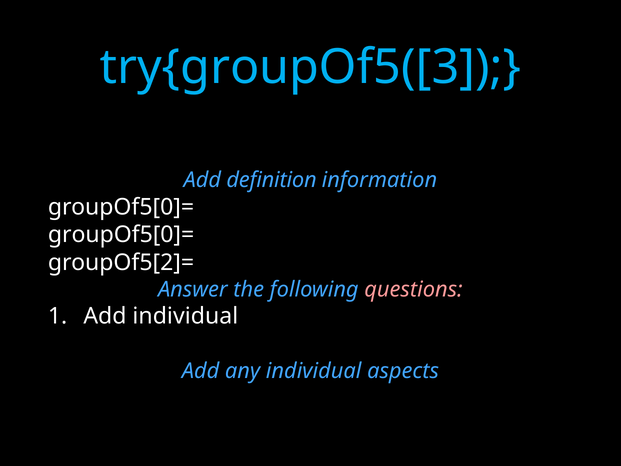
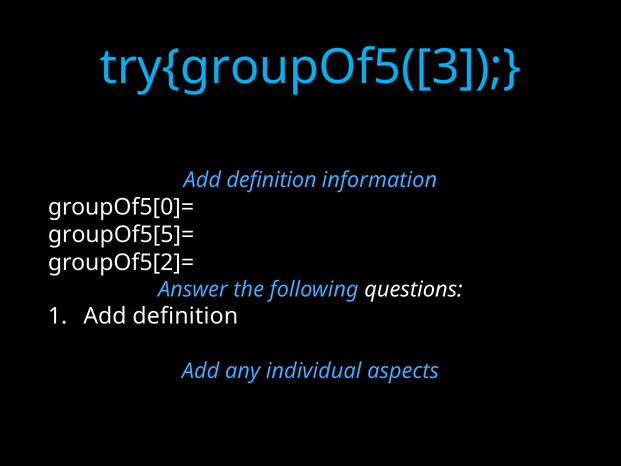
groupOf5[0]= at (121, 235): groupOf5[0]= -> groupOf5[5]=
questions colour: pink -> white
individual at (185, 316): individual -> definition
